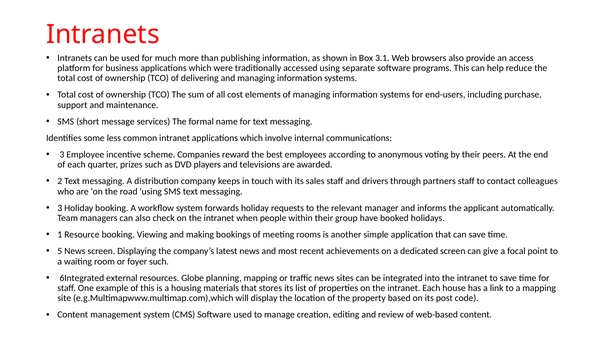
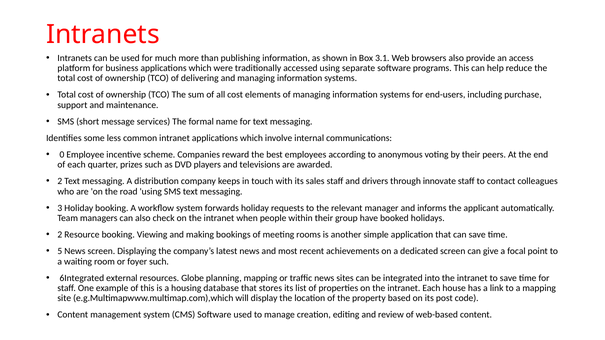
3 at (62, 155): 3 -> 0
partners: partners -> innovate
1 at (60, 235): 1 -> 2
materials: materials -> database
